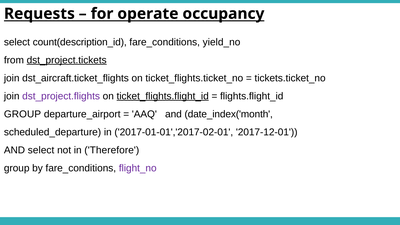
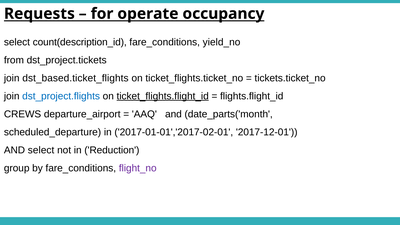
dst_project.tickets underline: present -> none
dst_aircraft.ticket_flights: dst_aircraft.ticket_flights -> dst_based.ticket_flights
dst_project.flights colour: purple -> blue
GROUP at (22, 114): GROUP -> CREWS
date_index('month: date_index('month -> date_parts('month
Therefore: Therefore -> Reduction
